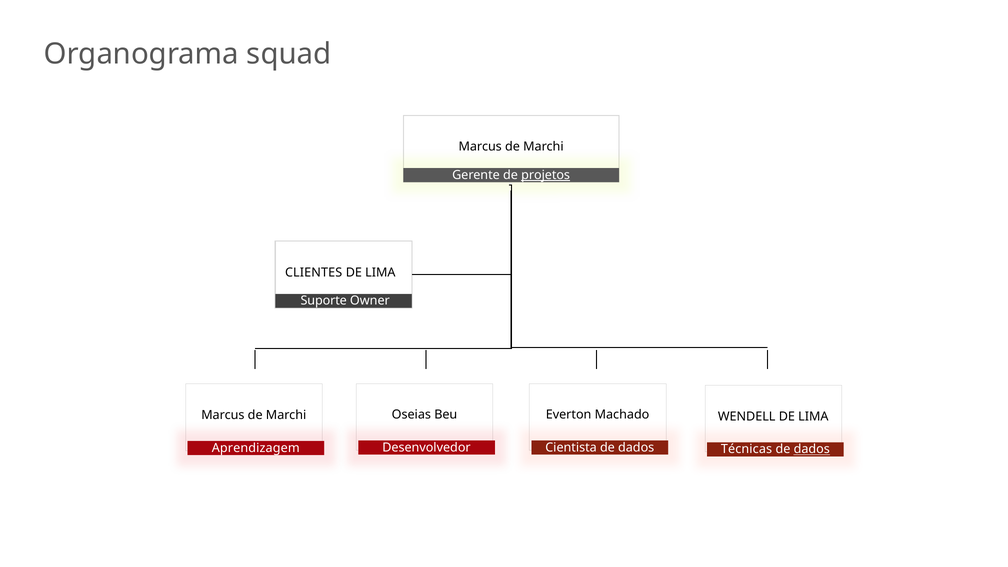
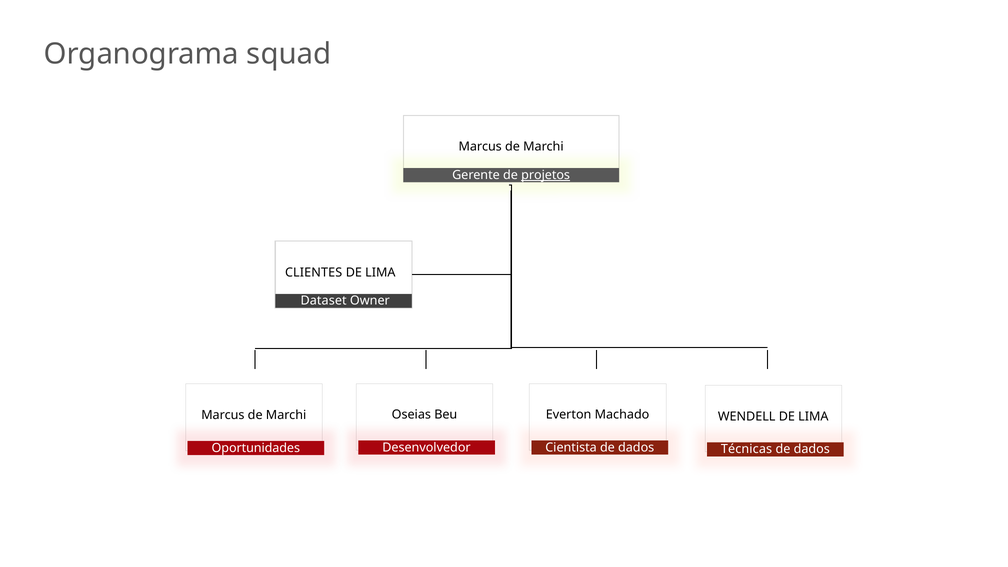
Suporte: Suporte -> Dataset
Aprendizagem: Aprendizagem -> Oportunidades
dados at (812, 449) underline: present -> none
